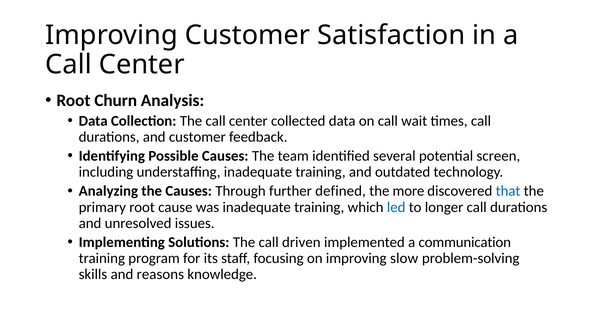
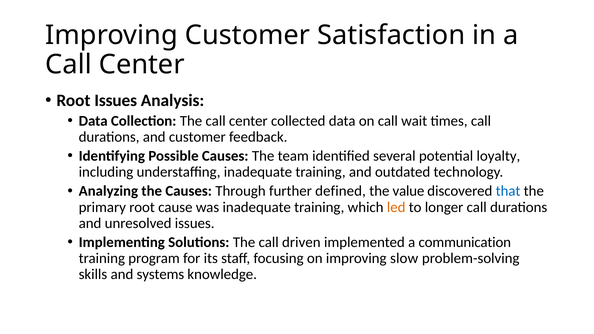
Root Churn: Churn -> Issues
screen: screen -> loyalty
more: more -> value
led colour: blue -> orange
reasons: reasons -> systems
